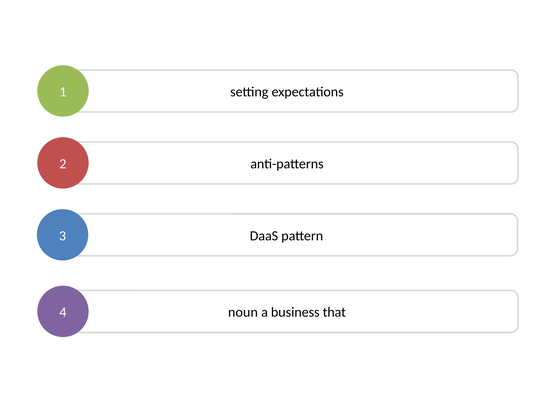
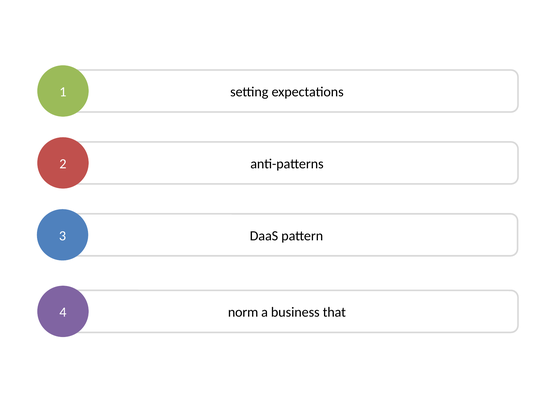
noun: noun -> norm
